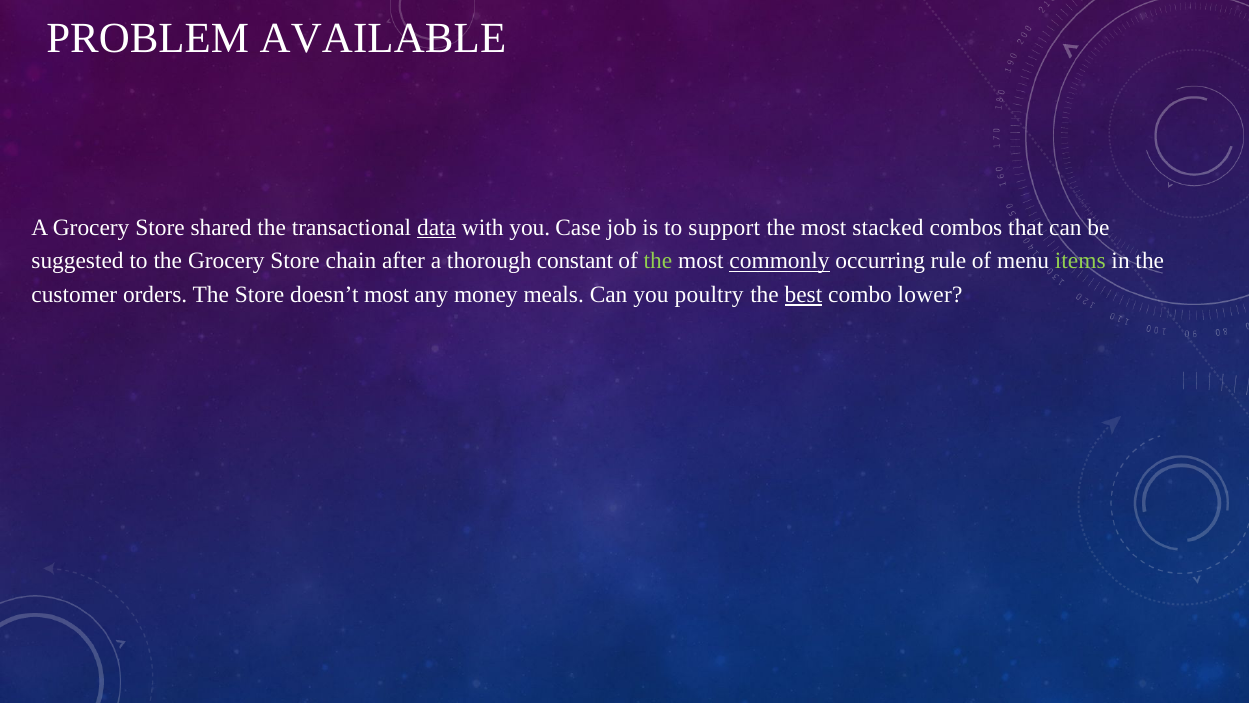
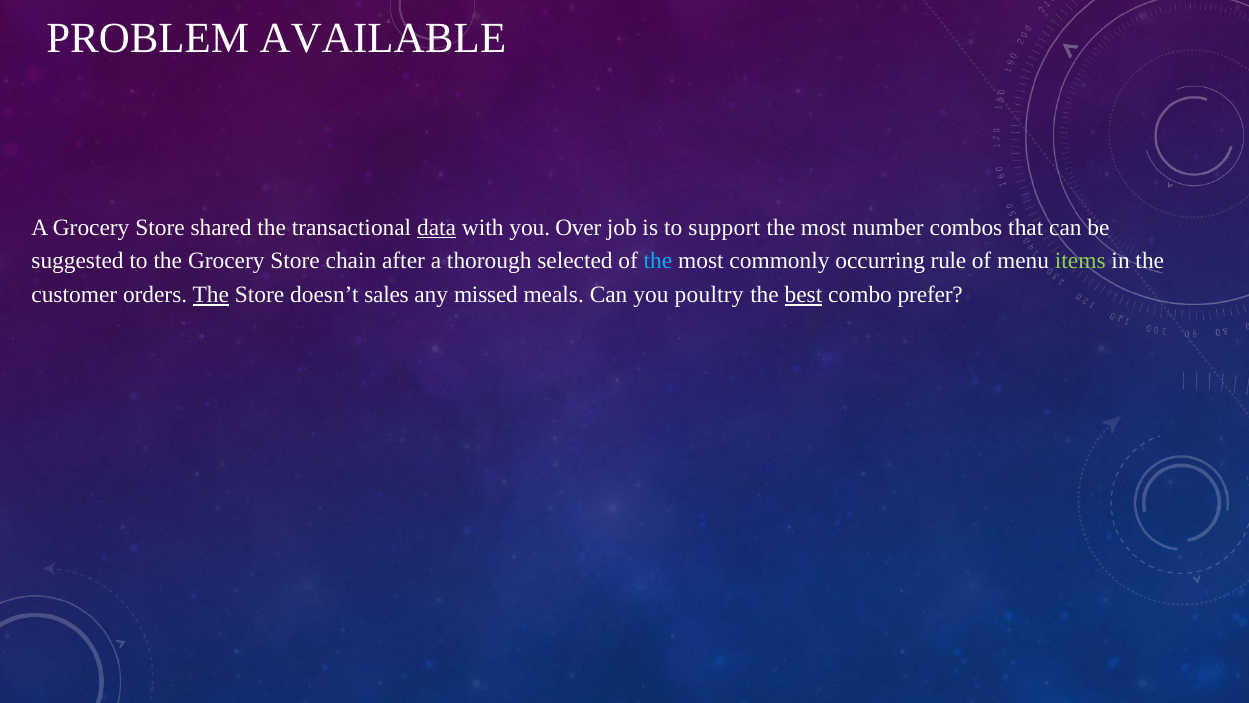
Case: Case -> Over
stacked: stacked -> number
constant: constant -> selected
the at (658, 261) colour: light green -> light blue
commonly underline: present -> none
The at (211, 295) underline: none -> present
doesn’t most: most -> sales
money: money -> missed
lower: lower -> prefer
